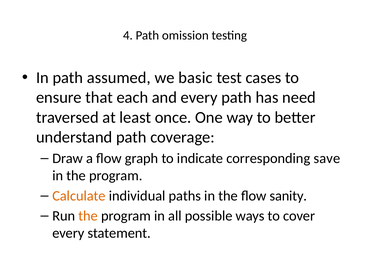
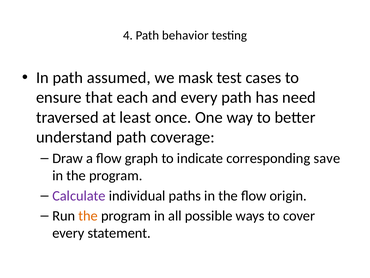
omission: omission -> behavior
basic: basic -> mask
Calculate colour: orange -> purple
sanity: sanity -> origin
